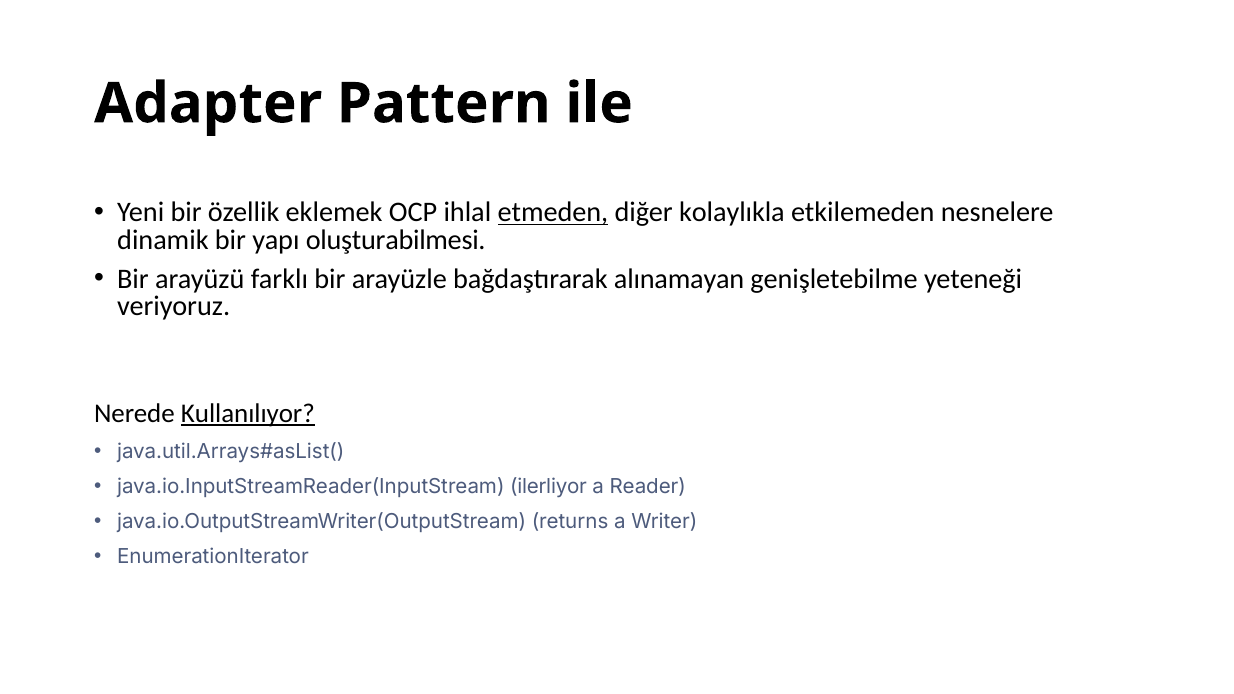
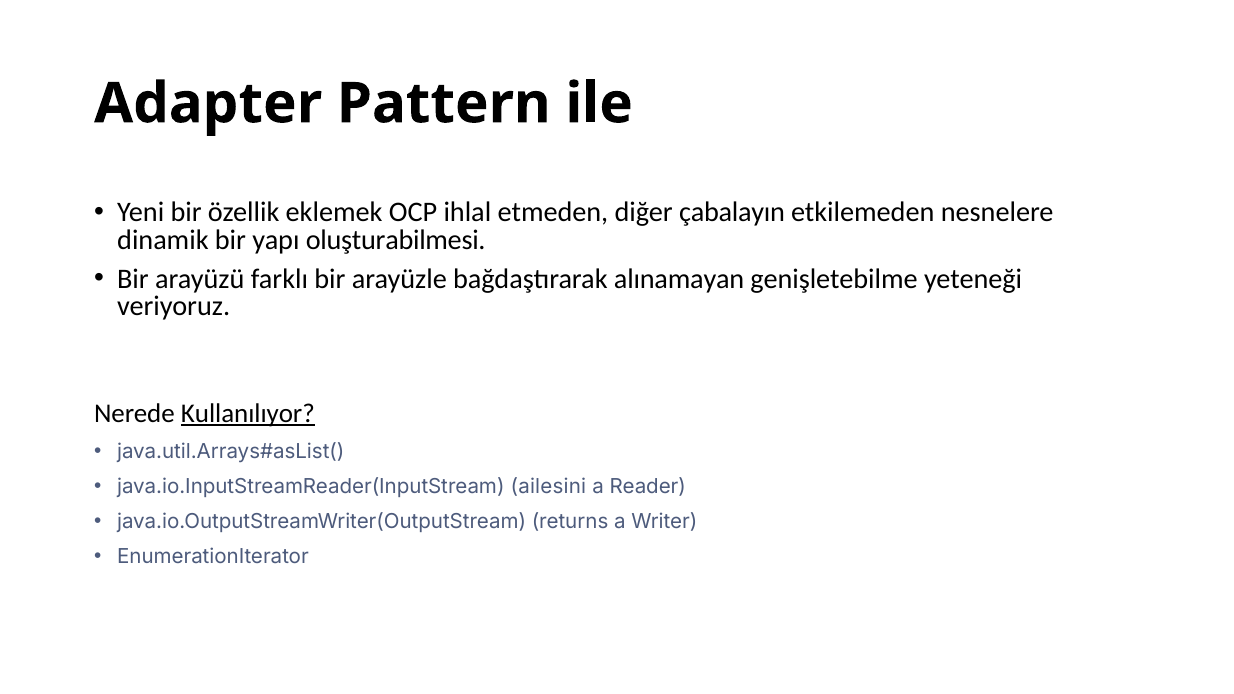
etmeden underline: present -> none
kolaylıkla: kolaylıkla -> çabalayın
ilerliyor: ilerliyor -> ailesini
